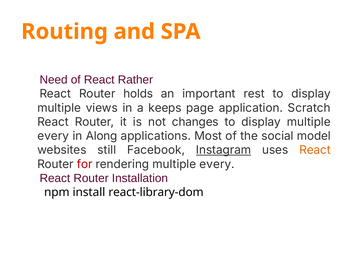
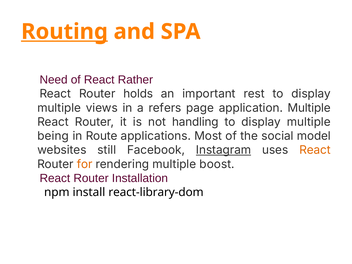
Routing underline: none -> present
keeps: keeps -> refers
application Scratch: Scratch -> Multiple
changes: changes -> handling
every at (53, 136): every -> being
Along: Along -> Route
for colour: red -> orange
rendering multiple every: every -> boost
